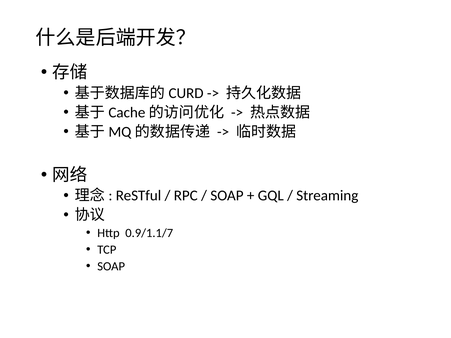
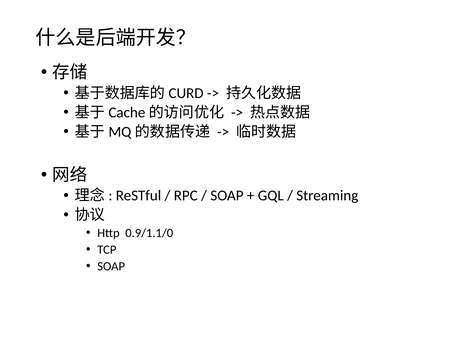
0.9/1.1/7: 0.9/1.1/7 -> 0.9/1.1/0
